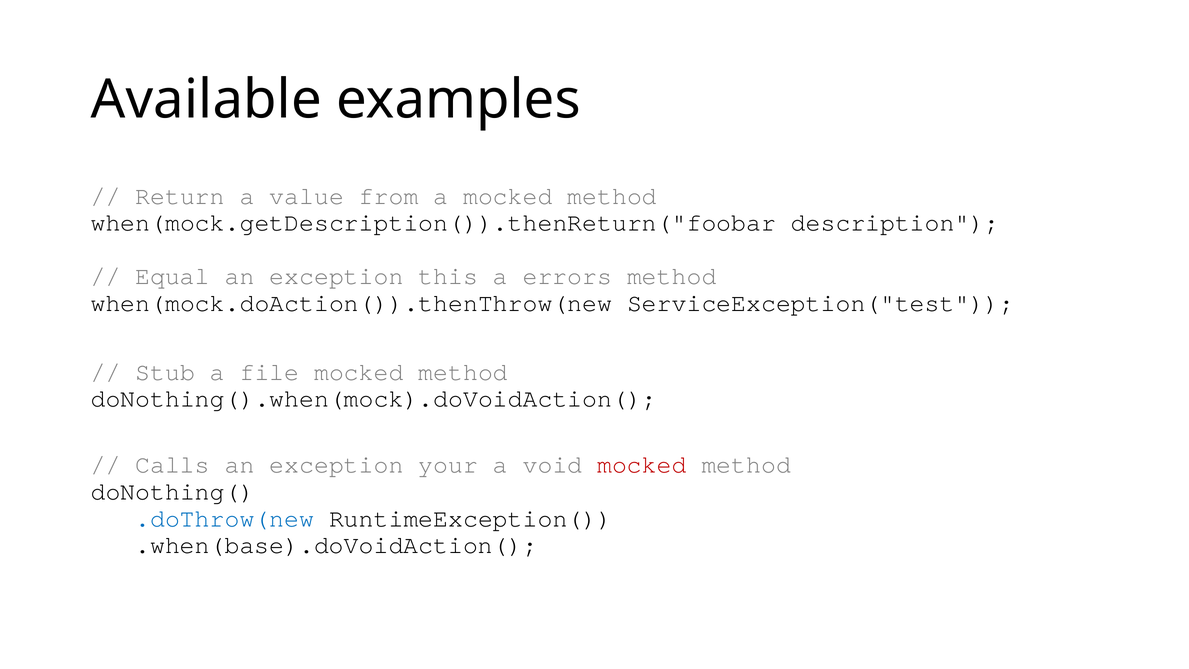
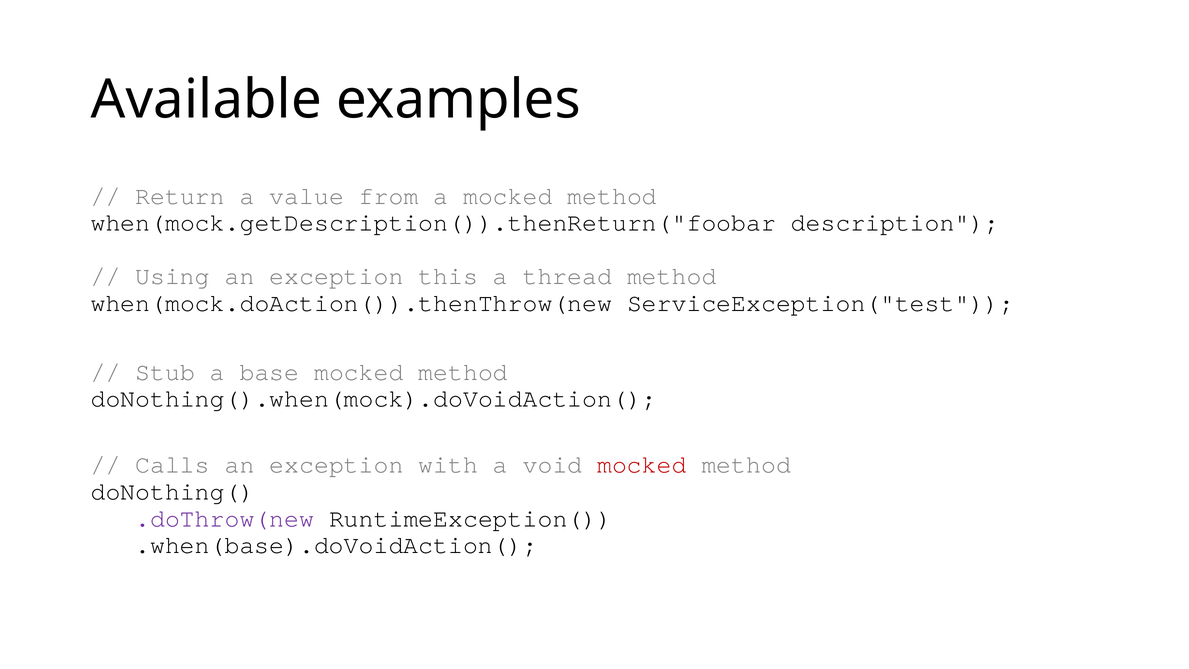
Equal: Equal -> Using
errors: errors -> thread
file: file -> base
your: your -> with
.doThrow(new colour: blue -> purple
